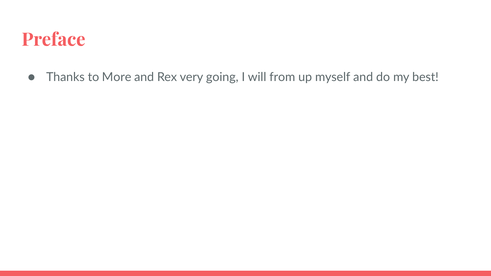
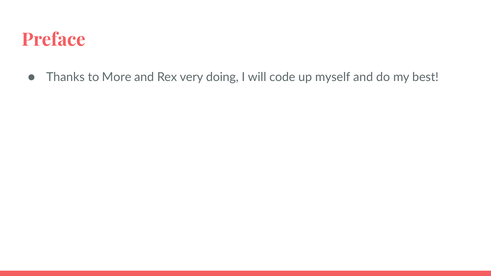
going: going -> doing
from: from -> code
